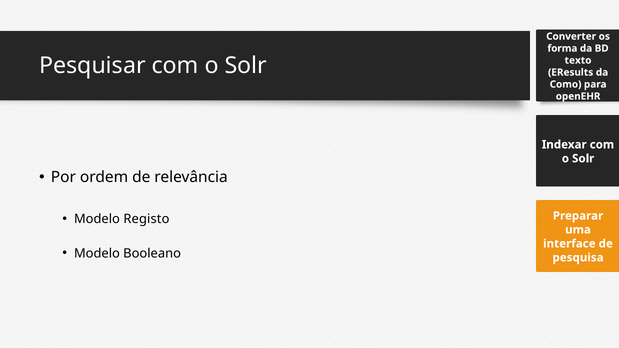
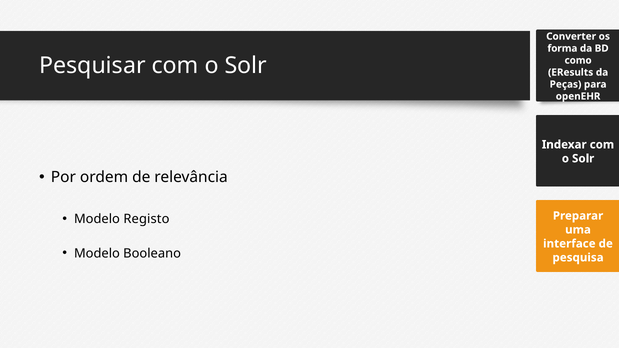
texto: texto -> como
Como: Como -> Peças
